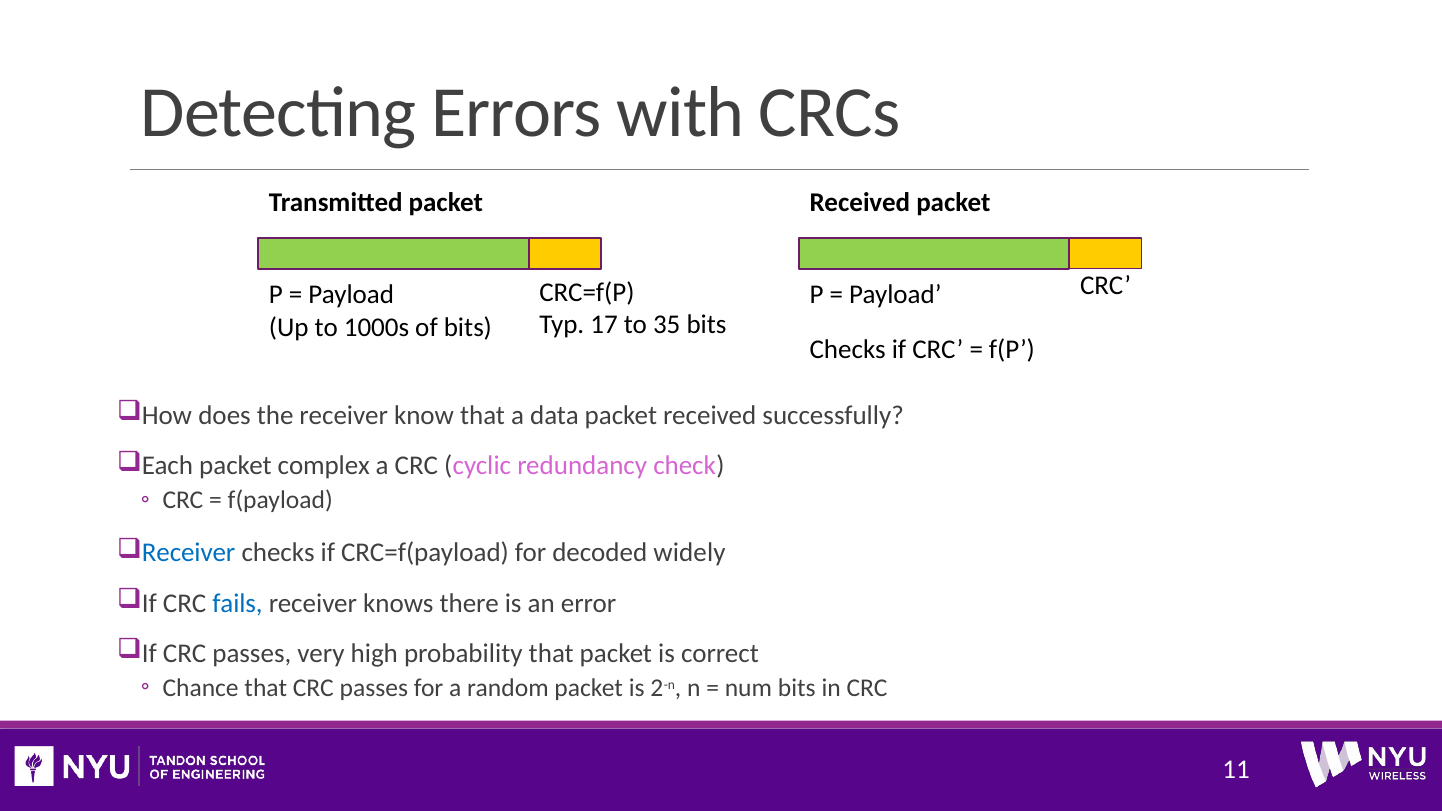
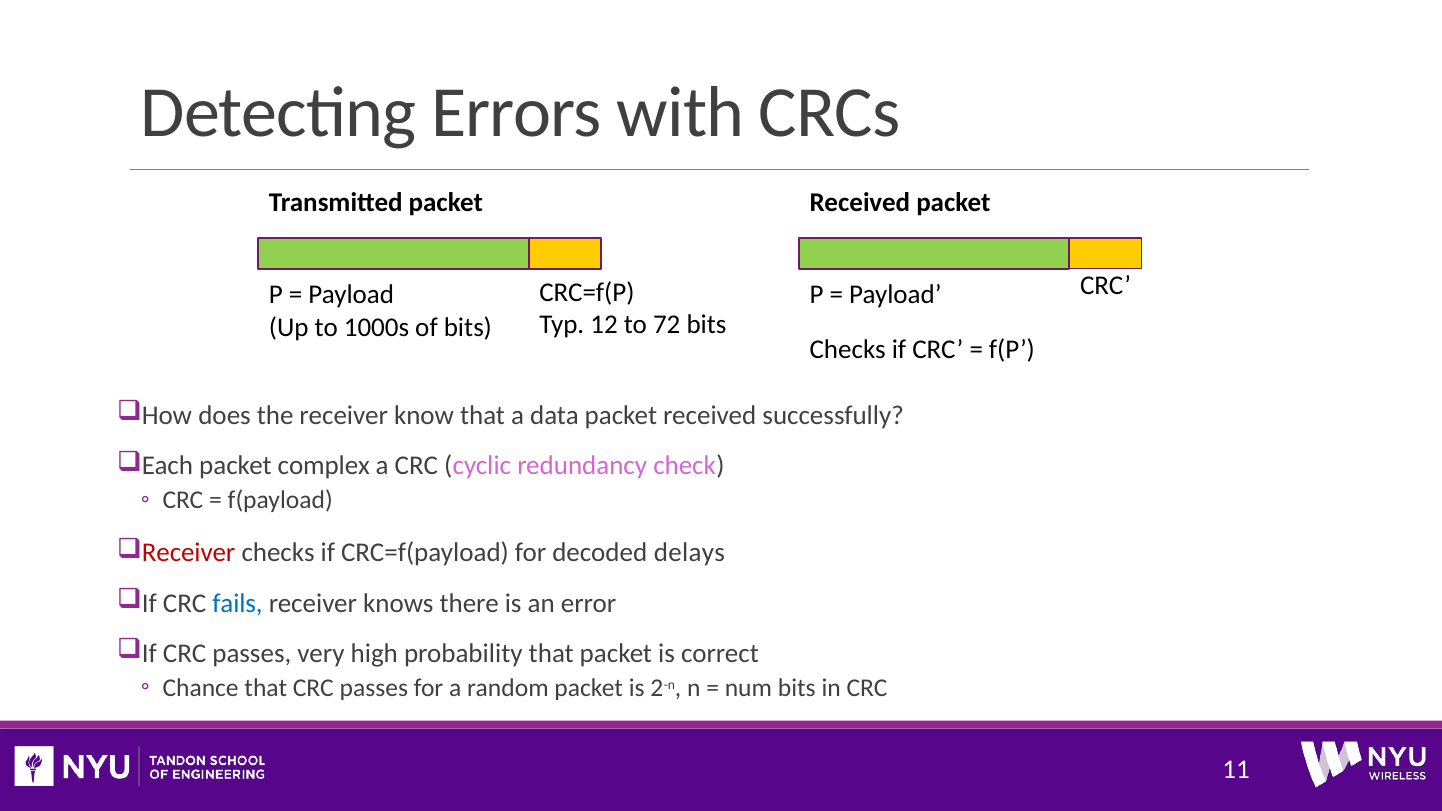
17: 17 -> 12
35: 35 -> 72
Receiver at (189, 553) colour: blue -> red
widely: widely -> delays
